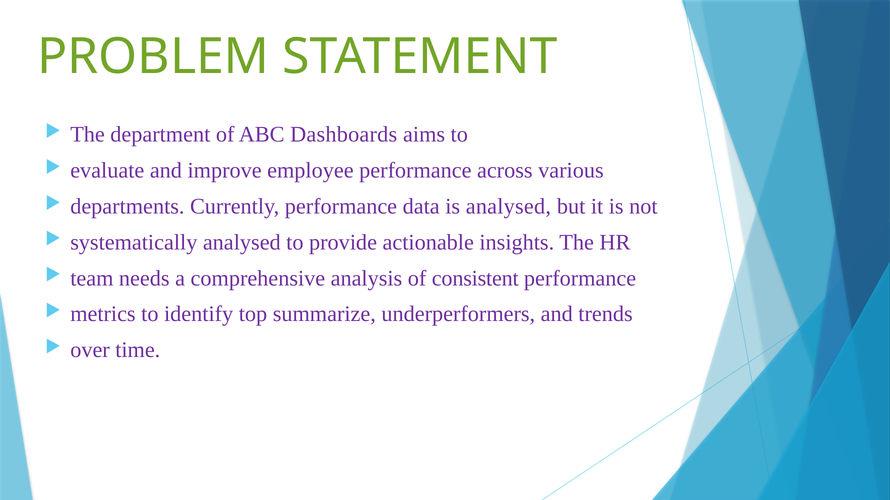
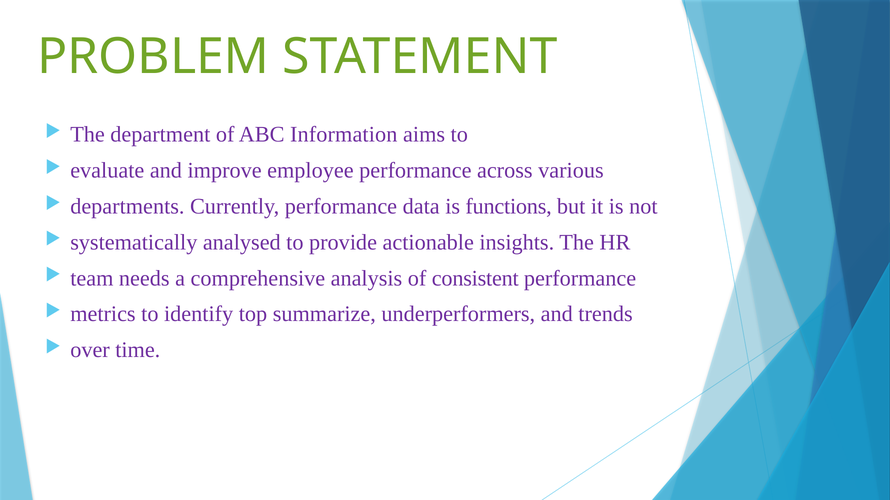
Dashboards: Dashboards -> Information
is analysed: analysed -> functions
